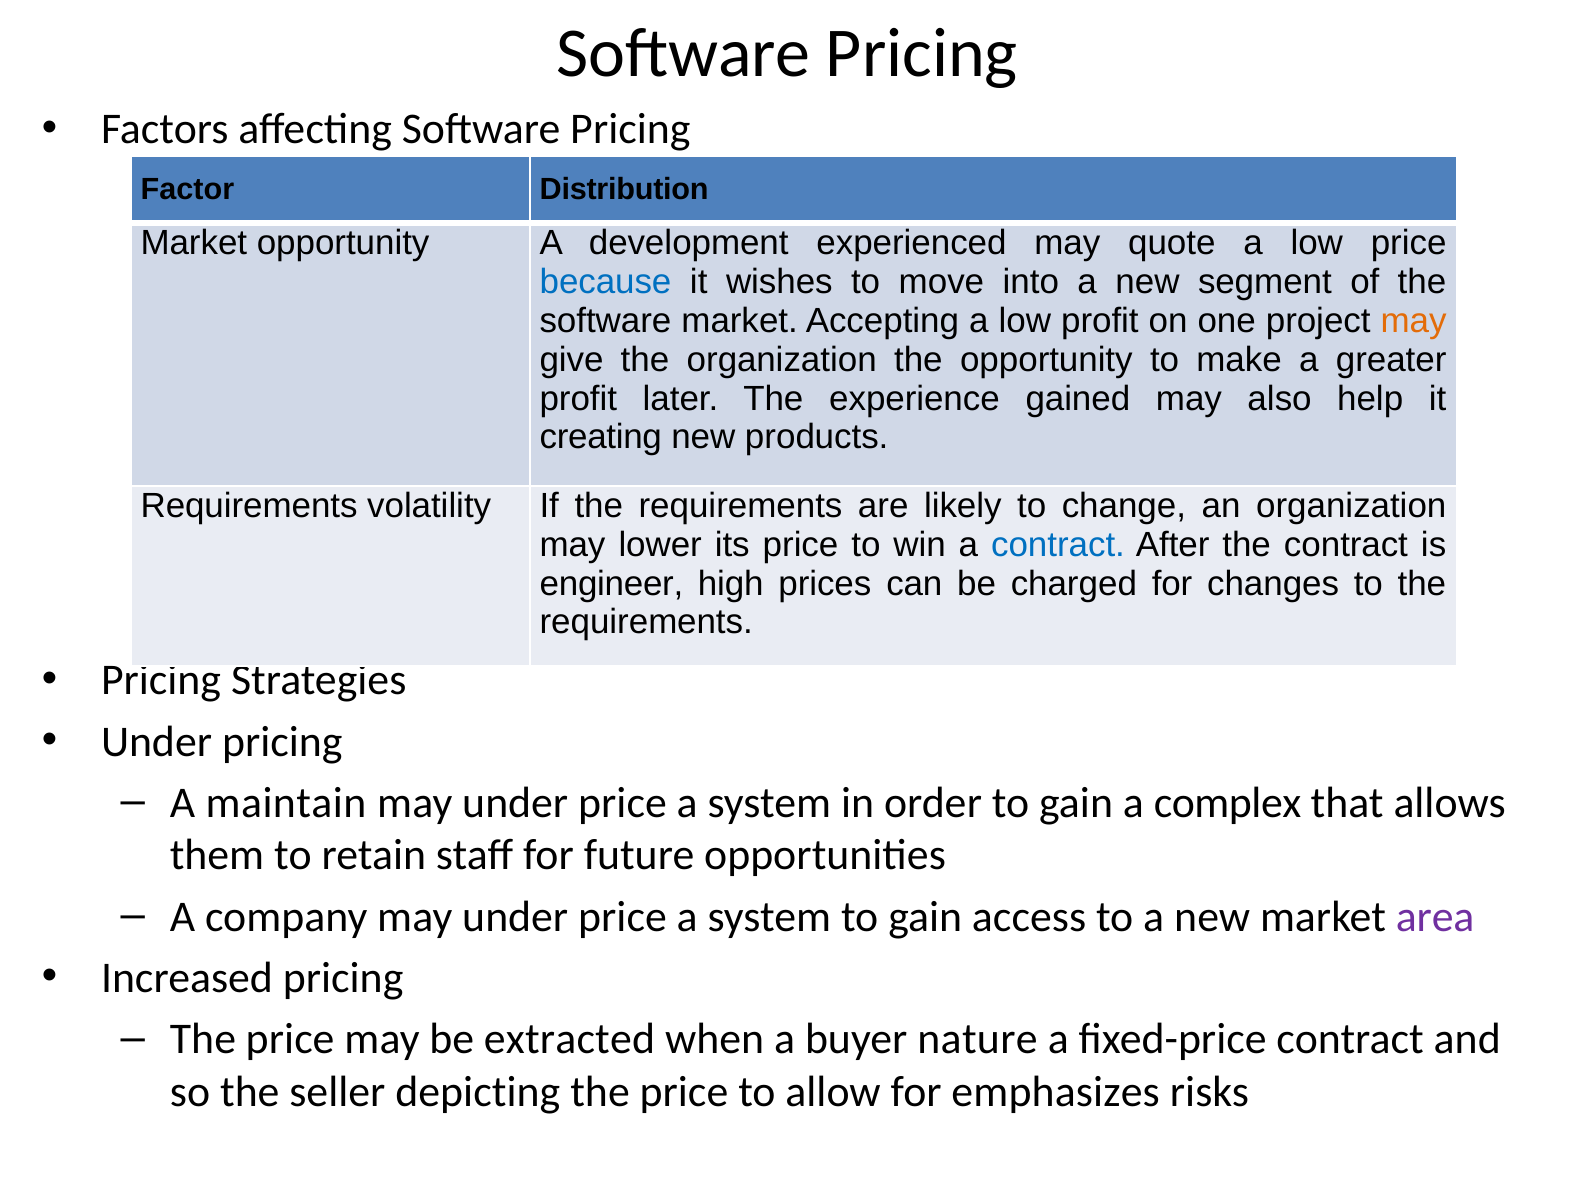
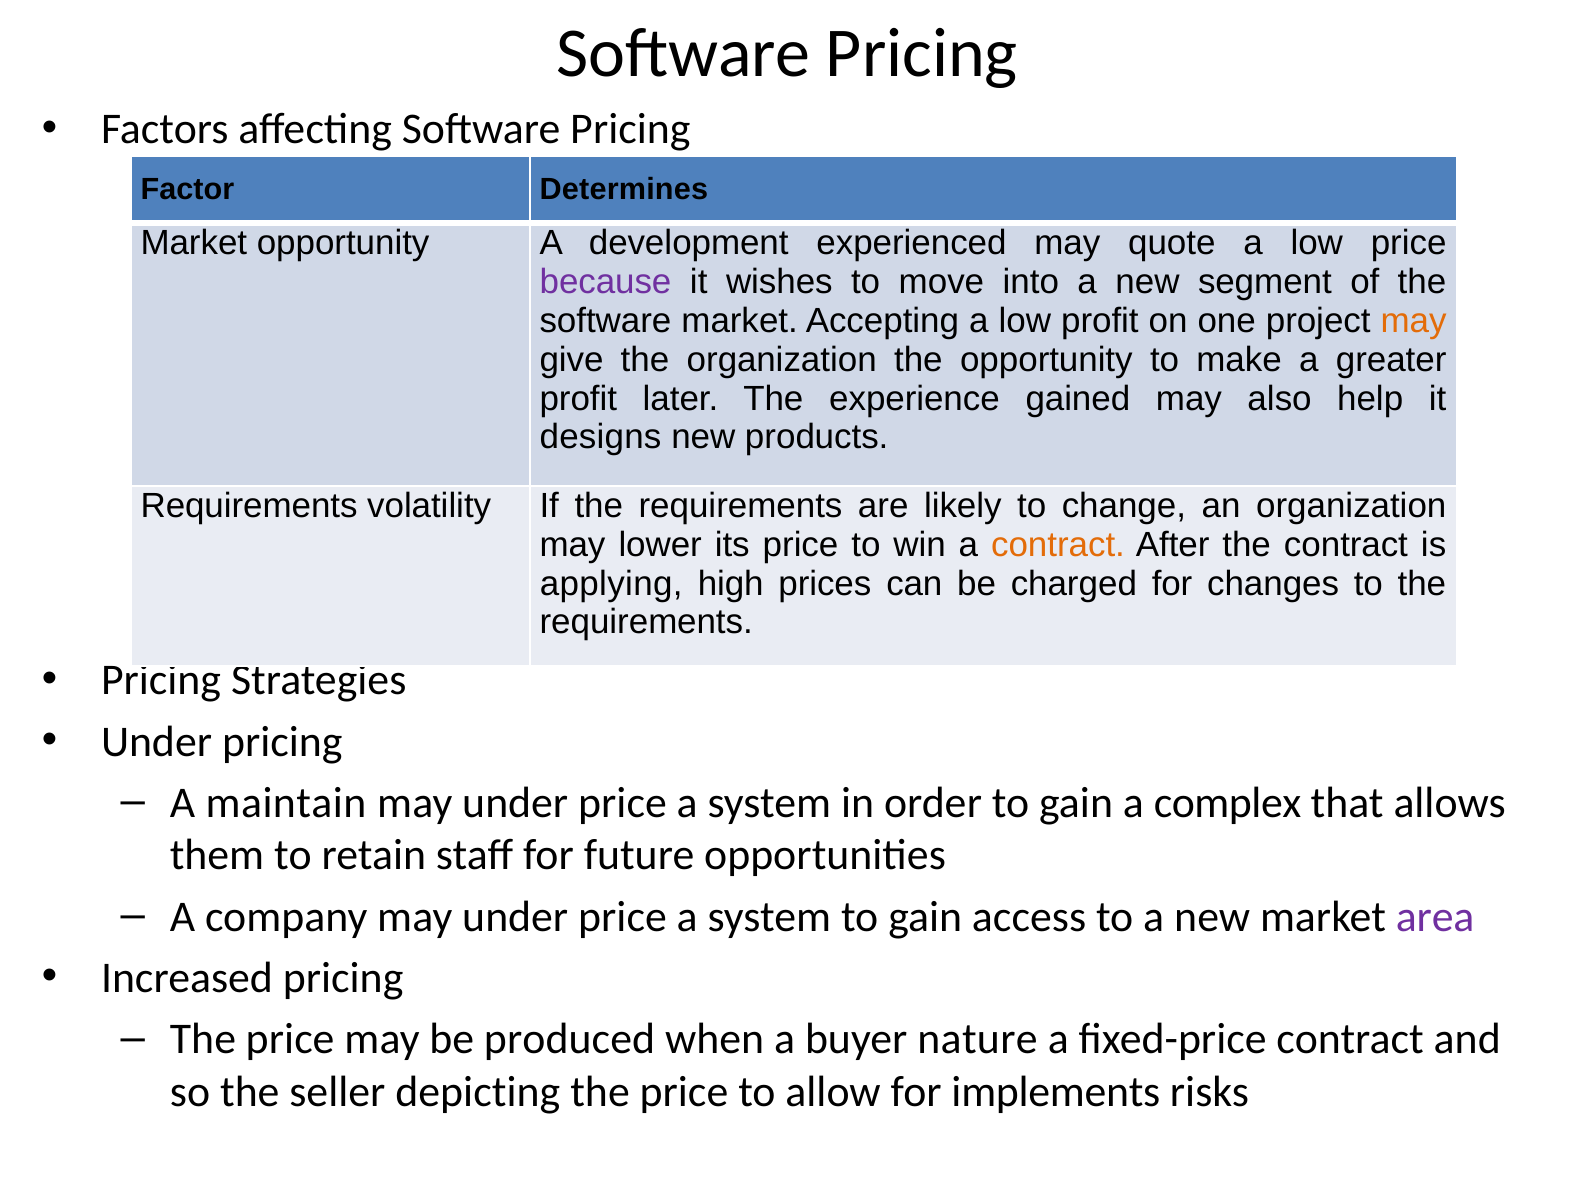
Distribution: Distribution -> Determines
because colour: blue -> purple
creating: creating -> designs
contract at (1058, 545) colour: blue -> orange
engineer: engineer -> applying
extracted: extracted -> produced
emphasizes: emphasizes -> implements
